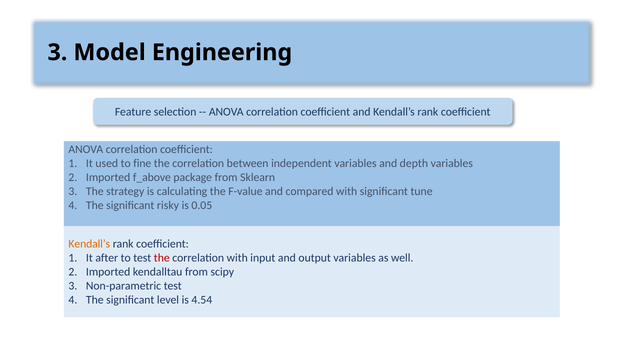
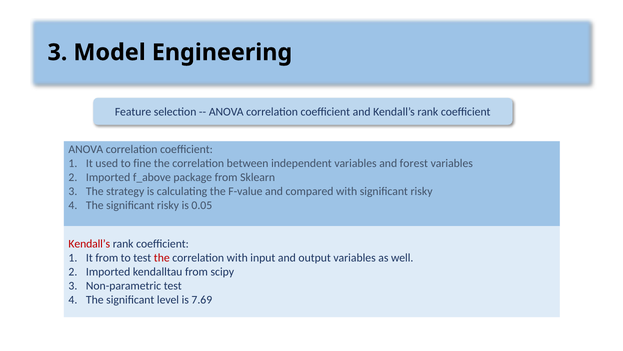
depth: depth -> forest
with significant tune: tune -> risky
Kendall’s at (89, 243) colour: orange -> red
It after: after -> from
4.54: 4.54 -> 7.69
